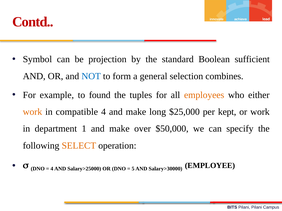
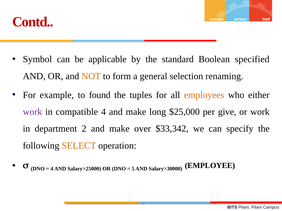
projection: projection -> applicable
sufficient: sufficient -> specified
NOT colour: blue -> orange
combines: combines -> renaming
work at (32, 112) colour: orange -> purple
kept: kept -> give
1: 1 -> 2
$50,000: $50,000 -> $33,342
